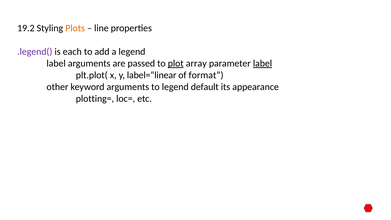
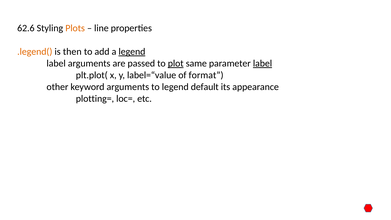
19.2: 19.2 -> 62.6
.legend( colour: purple -> orange
each: each -> then
legend at (132, 52) underline: none -> present
array: array -> same
label=“linear: label=“linear -> label=“value
